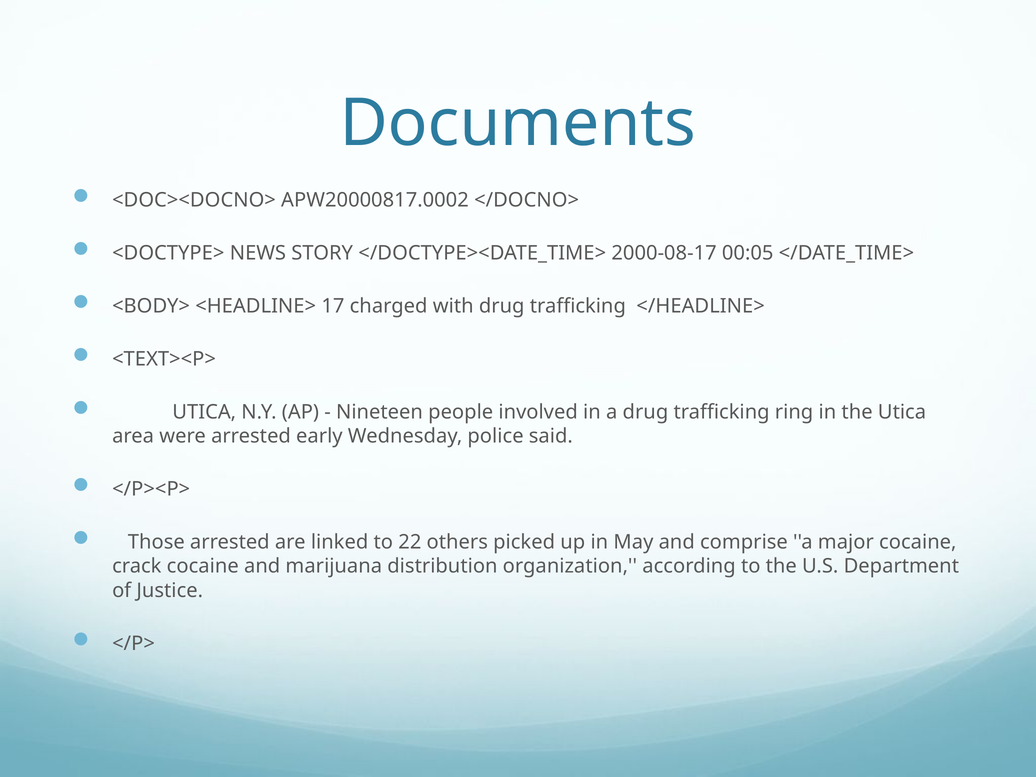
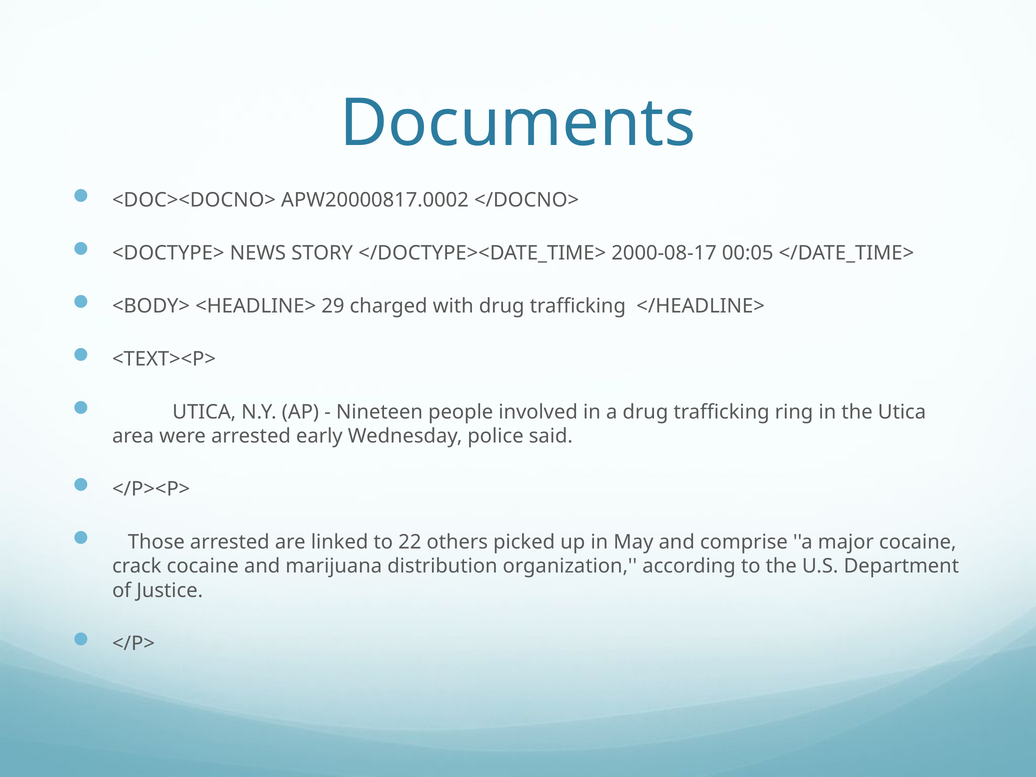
17: 17 -> 29
